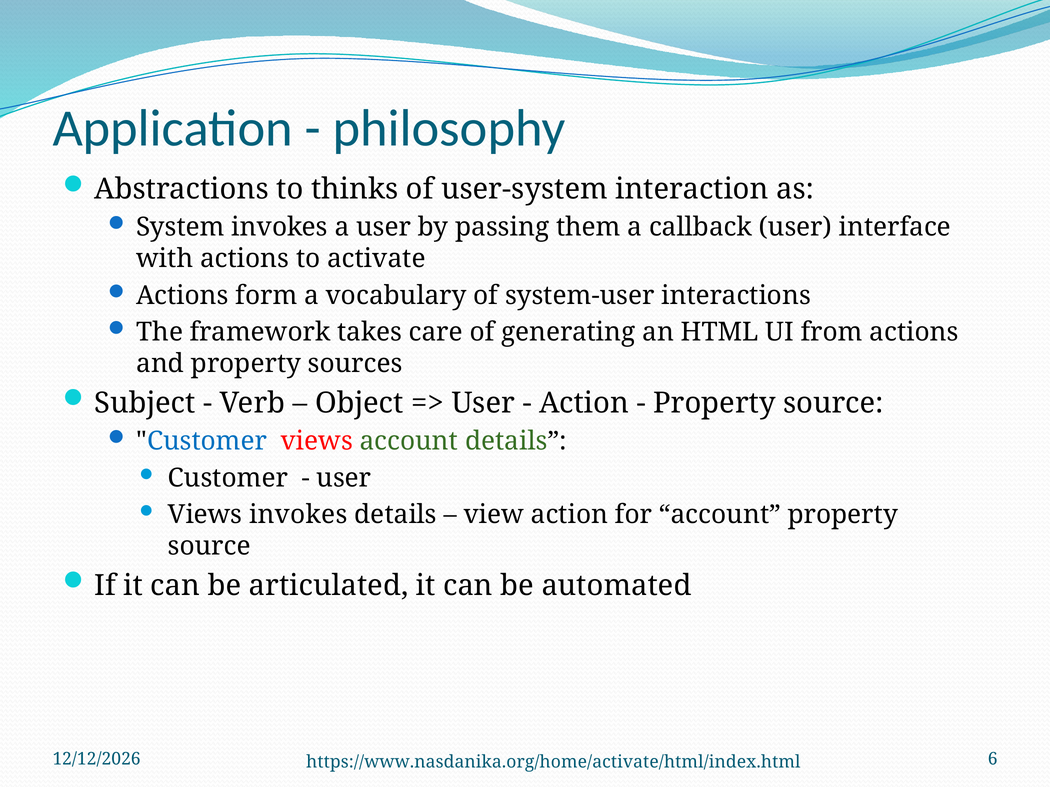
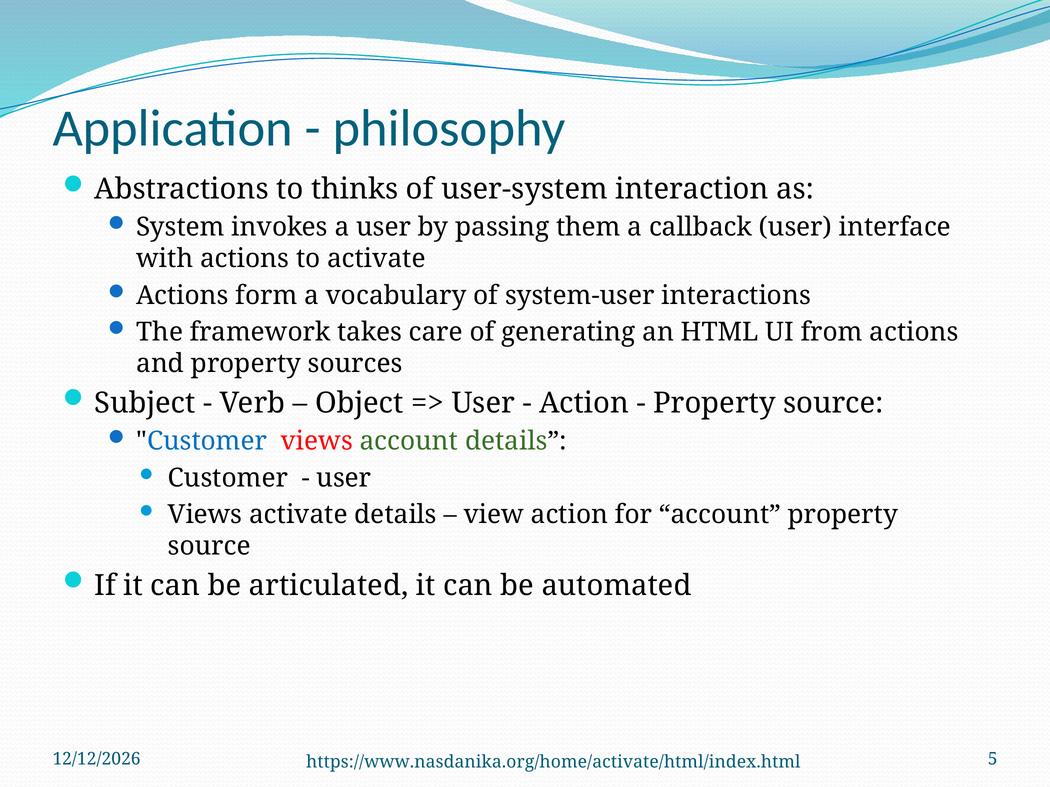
Views invokes: invokes -> activate
6: 6 -> 5
